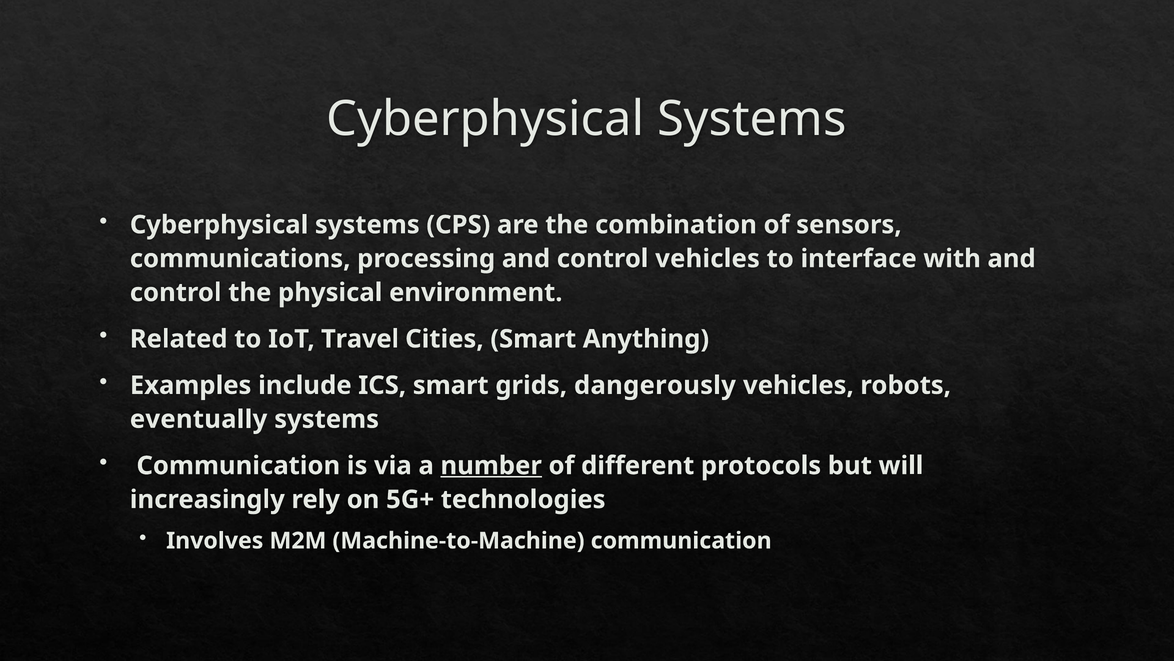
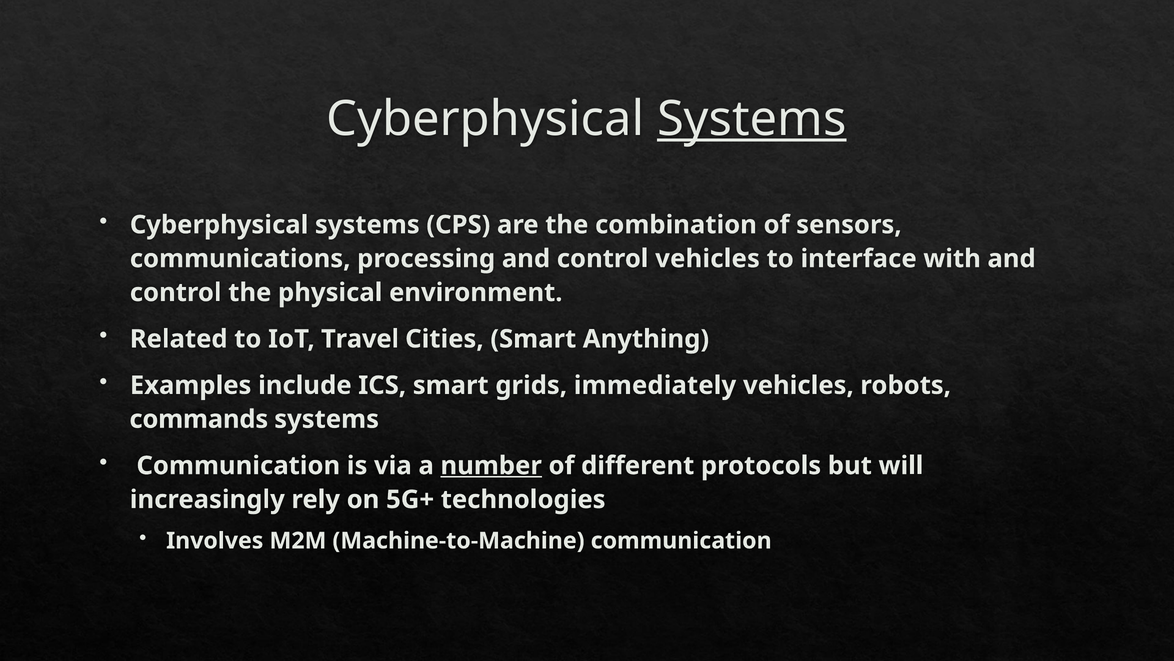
Systems at (752, 119) underline: none -> present
dangerously: dangerously -> immediately
eventually: eventually -> commands
